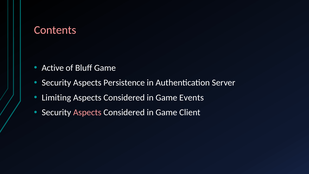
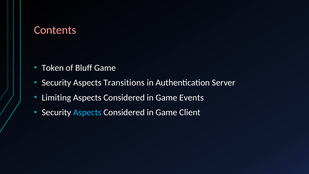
Active: Active -> Token
Persistence: Persistence -> Transitions
Aspects at (87, 112) colour: pink -> light blue
